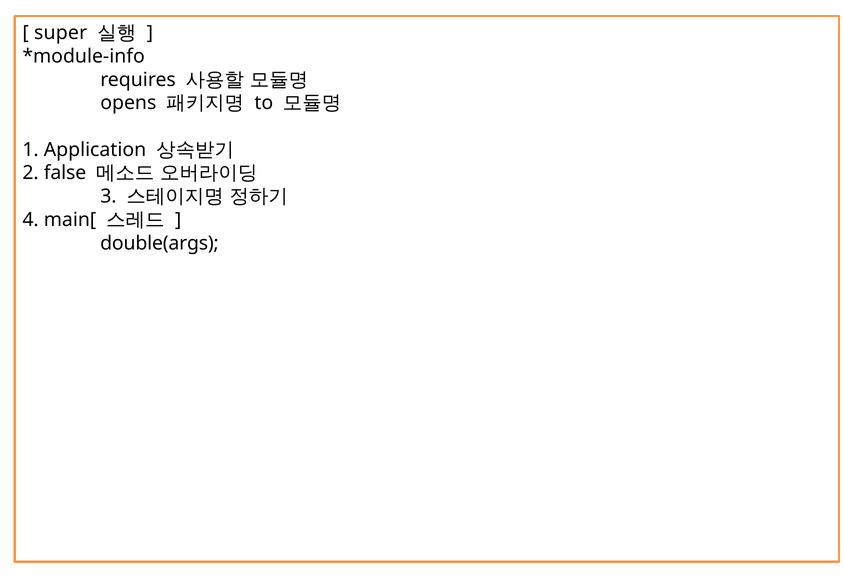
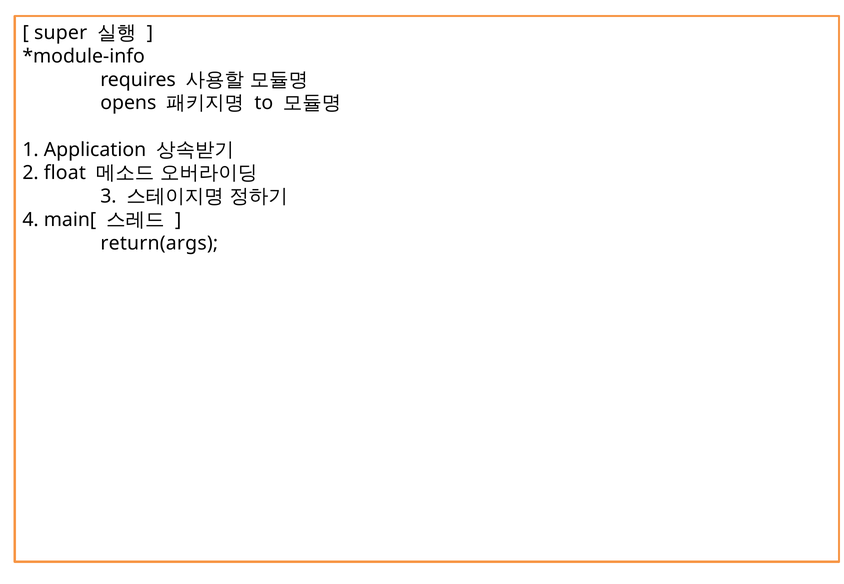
false: false -> float
double(args: double(args -> return(args
